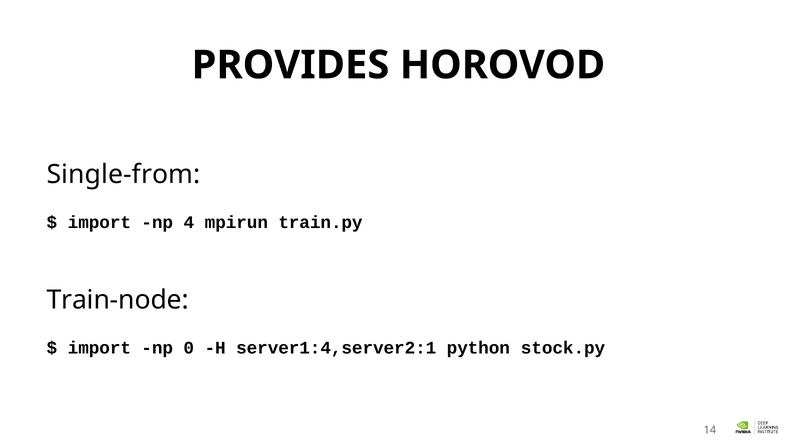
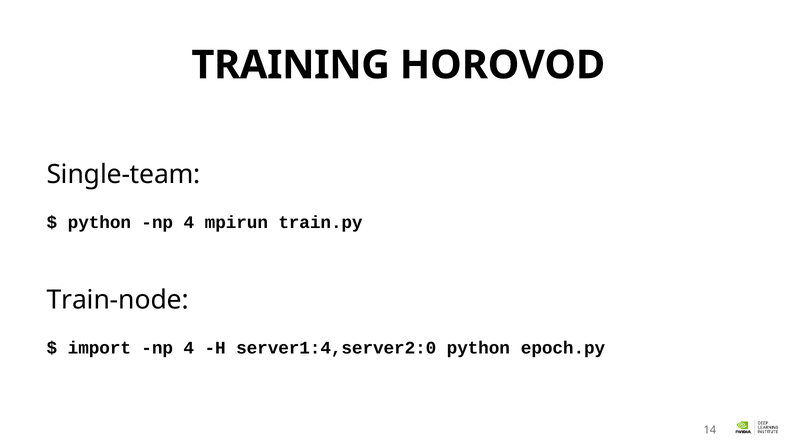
PROVIDES: PROVIDES -> TRAINING
Single-from: Single-from -> Single-team
import at (99, 222): import -> python
0 at (189, 348): 0 -> 4
server1:4,server2:1: server1:4,server2:1 -> server1:4,server2:0
stock.py: stock.py -> epoch.py
